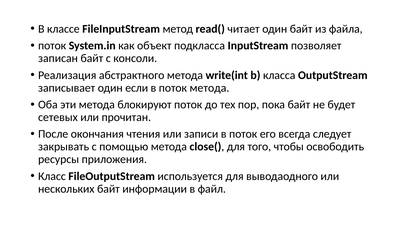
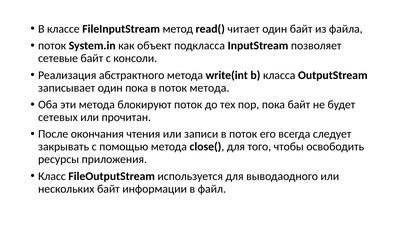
записан: записан -> сетевые
один если: если -> пока
